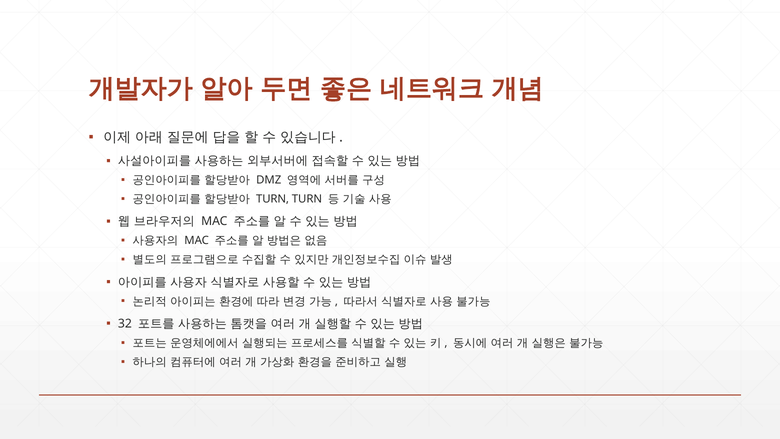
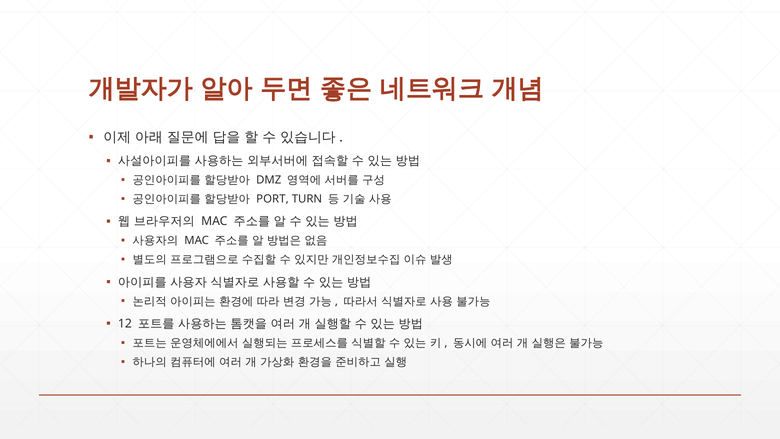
TURN at (273, 199): TURN -> PORT
32: 32 -> 12
